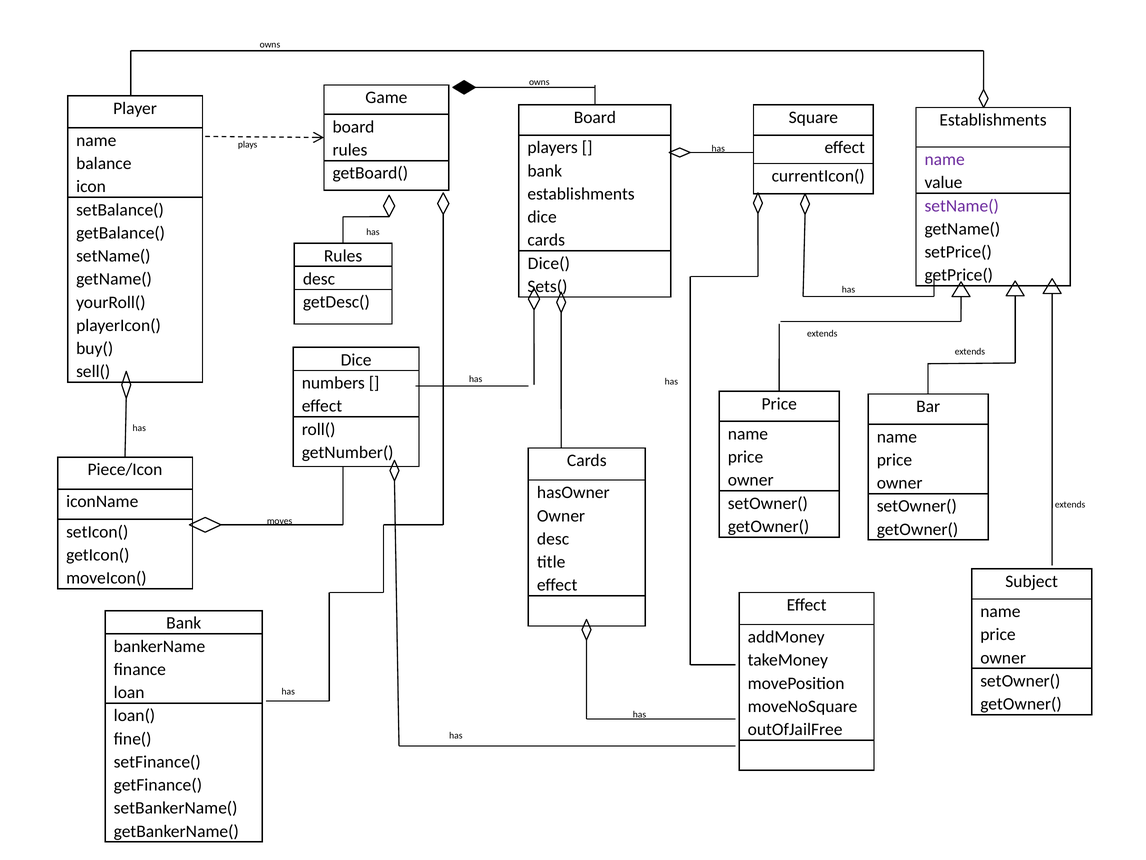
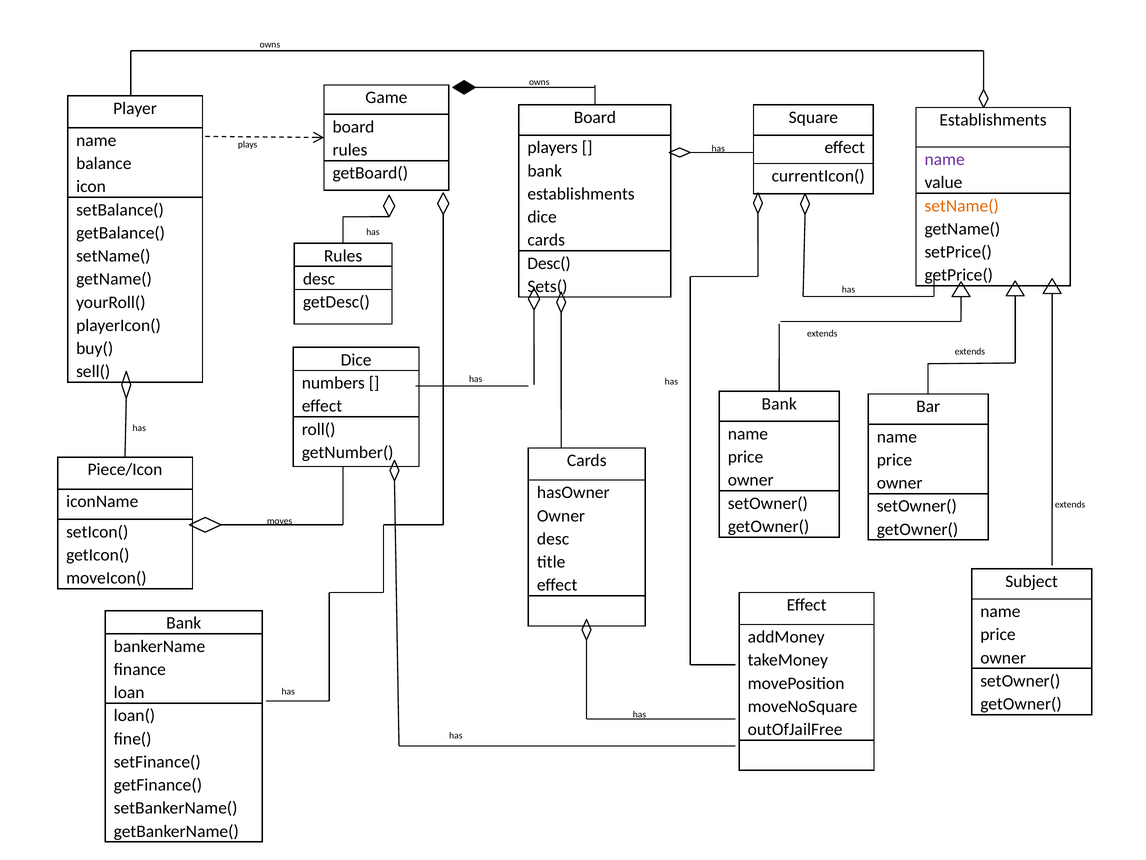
setName( at (962, 206) colour: purple -> orange
Dice(: Dice( -> Desc(
Price at (779, 403): Price -> Bank
